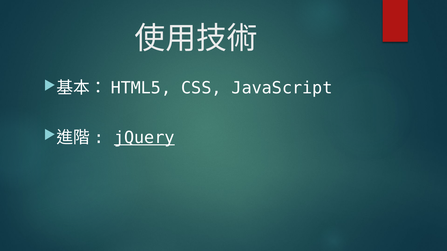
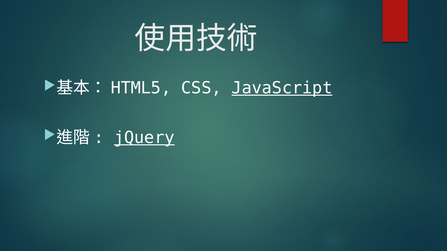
JavaScript underline: none -> present
